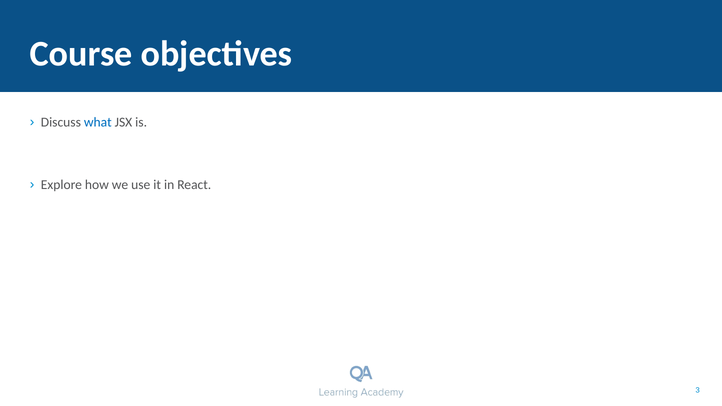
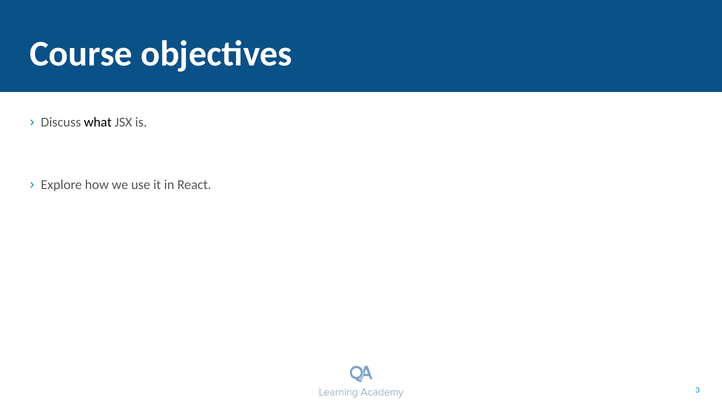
what colour: blue -> black
